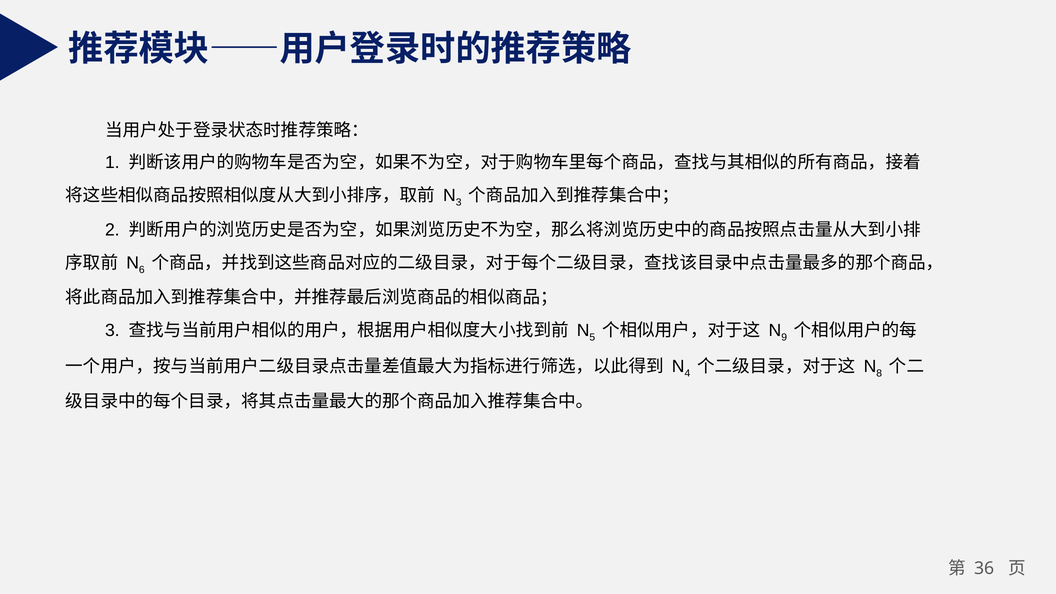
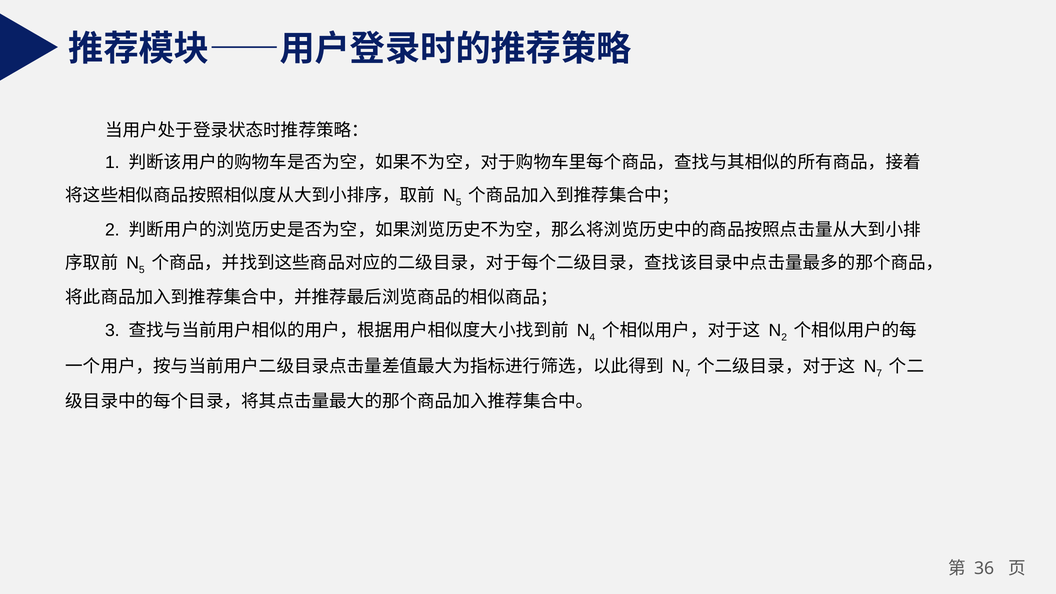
3 at (459, 202): 3 -> 5
6 at (142, 270): 6 -> 5
5: 5 -> 4
9 at (784, 337): 9 -> 2
4 at (687, 373): 4 -> 7
8 at (879, 373): 8 -> 7
